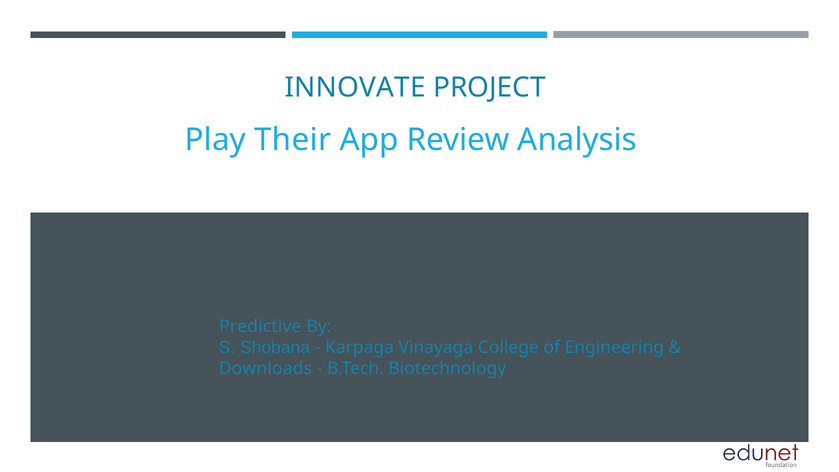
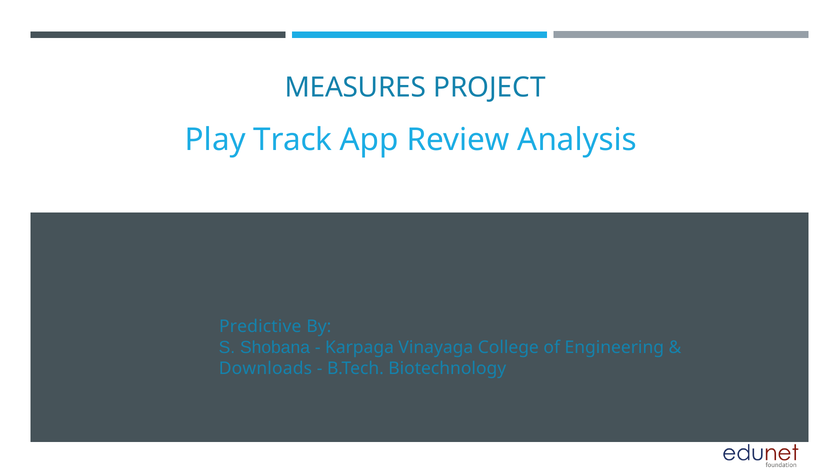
INNOVATE: INNOVATE -> MEASURES
Their: Their -> Track
